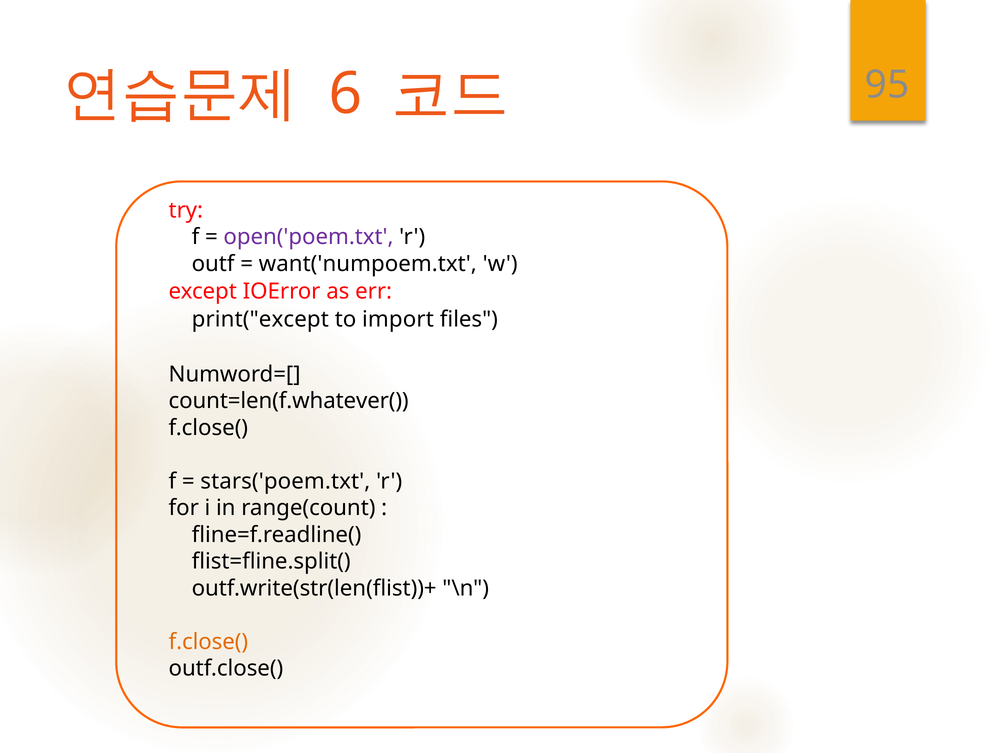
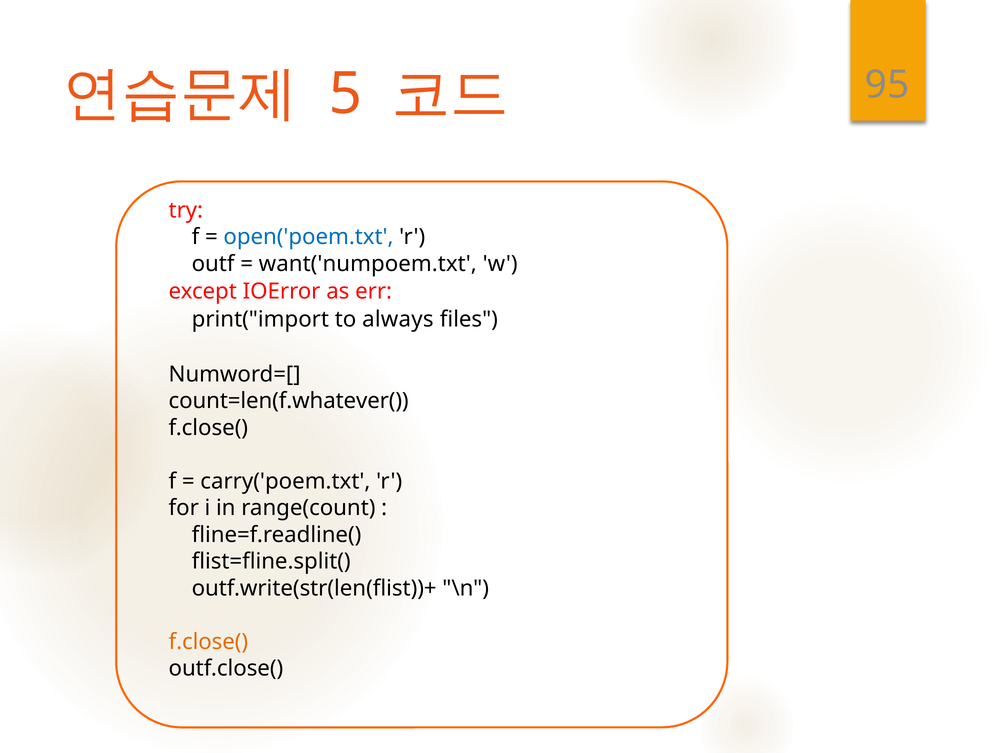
6: 6 -> 5
open('poem.txt colour: purple -> blue
print("except: print("except -> print("import
import: import -> always
stars('poem.txt: stars('poem.txt -> carry('poem.txt
